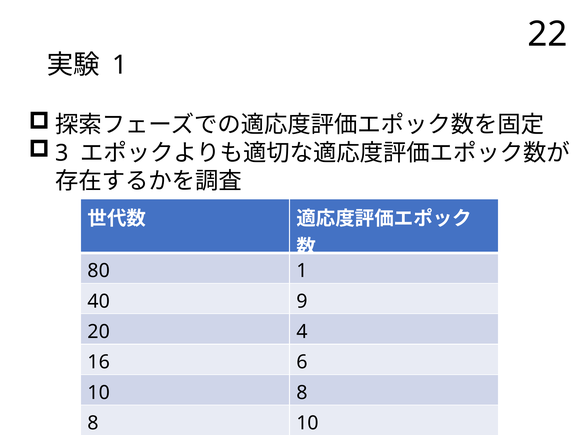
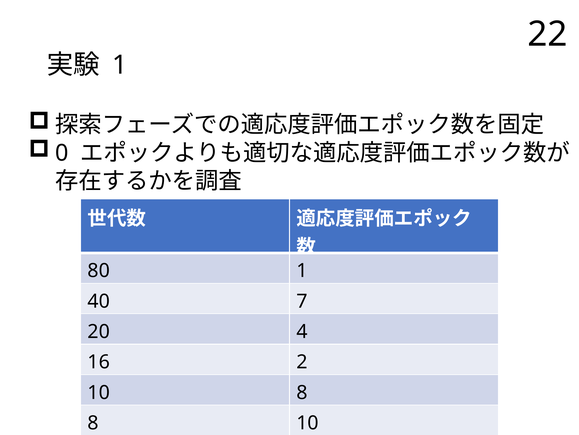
3: 3 -> 0
9: 9 -> 7
6: 6 -> 2
